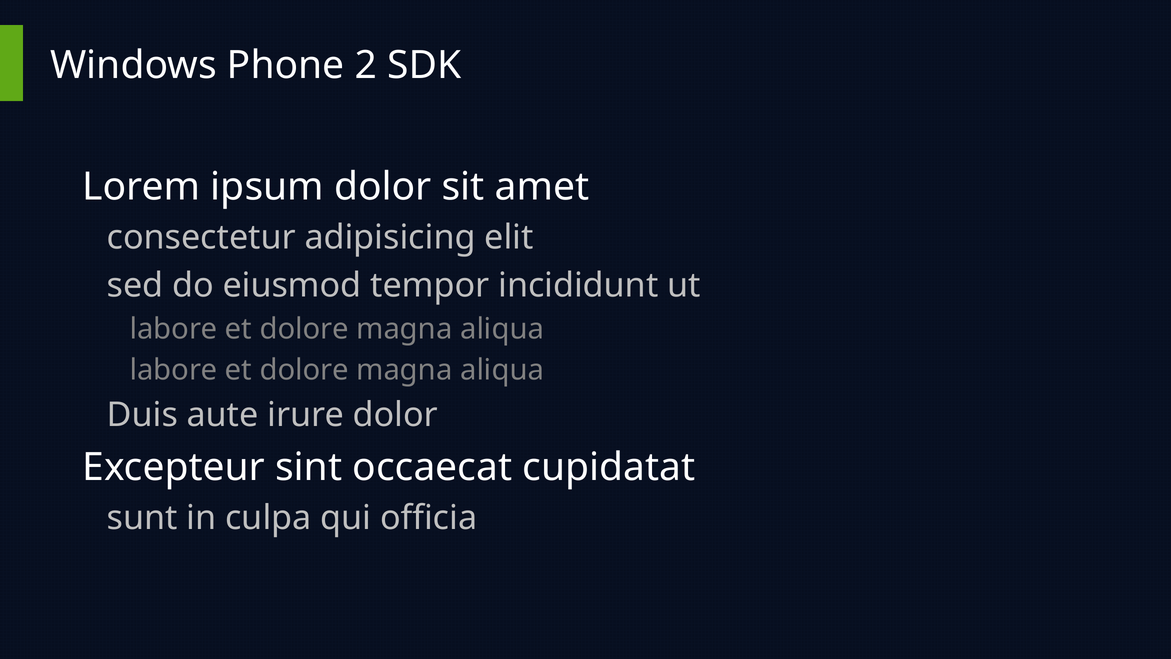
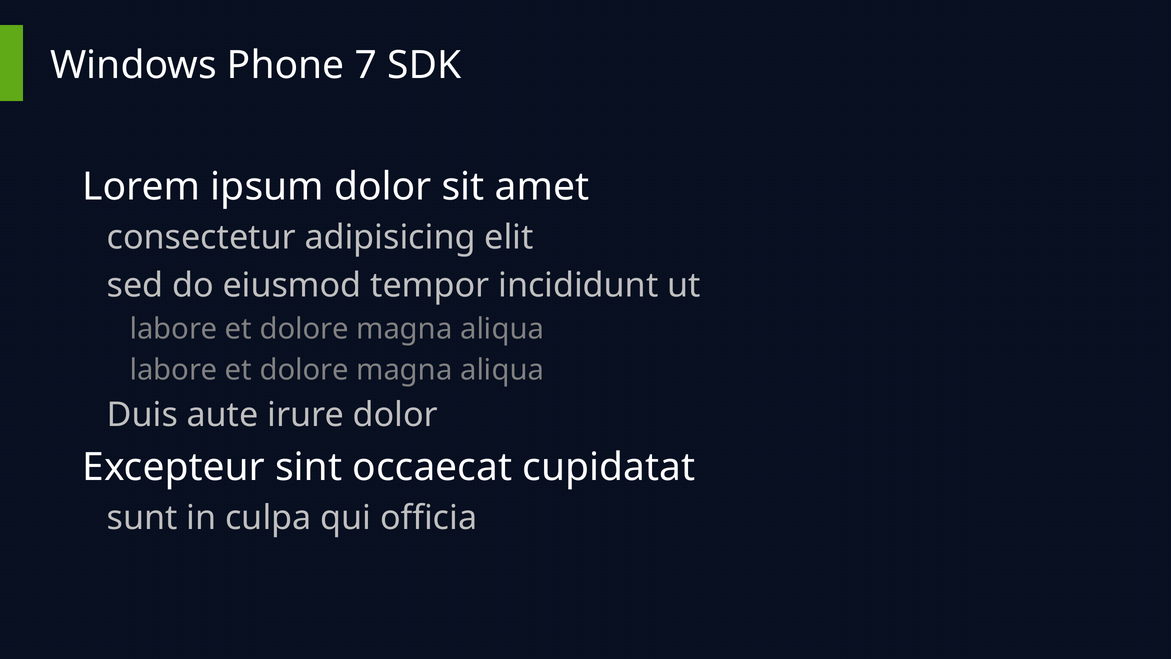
2: 2 -> 7
